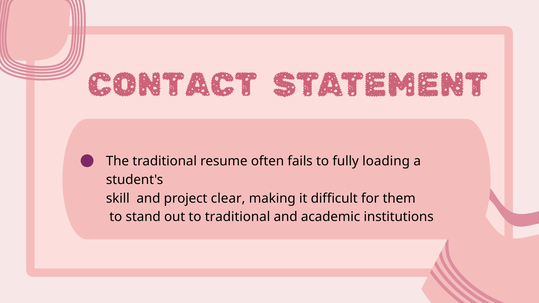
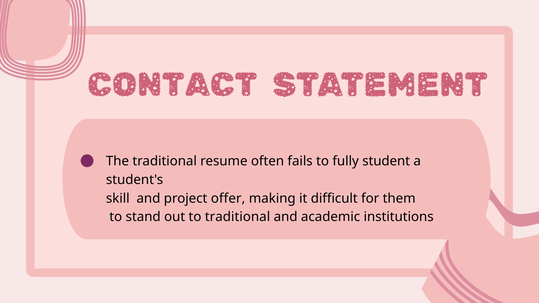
loading: loading -> student
clear: clear -> offer
